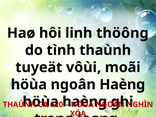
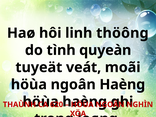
tình thaùnh: thaùnh -> quyeàn
vôùi: vôùi -> veát
